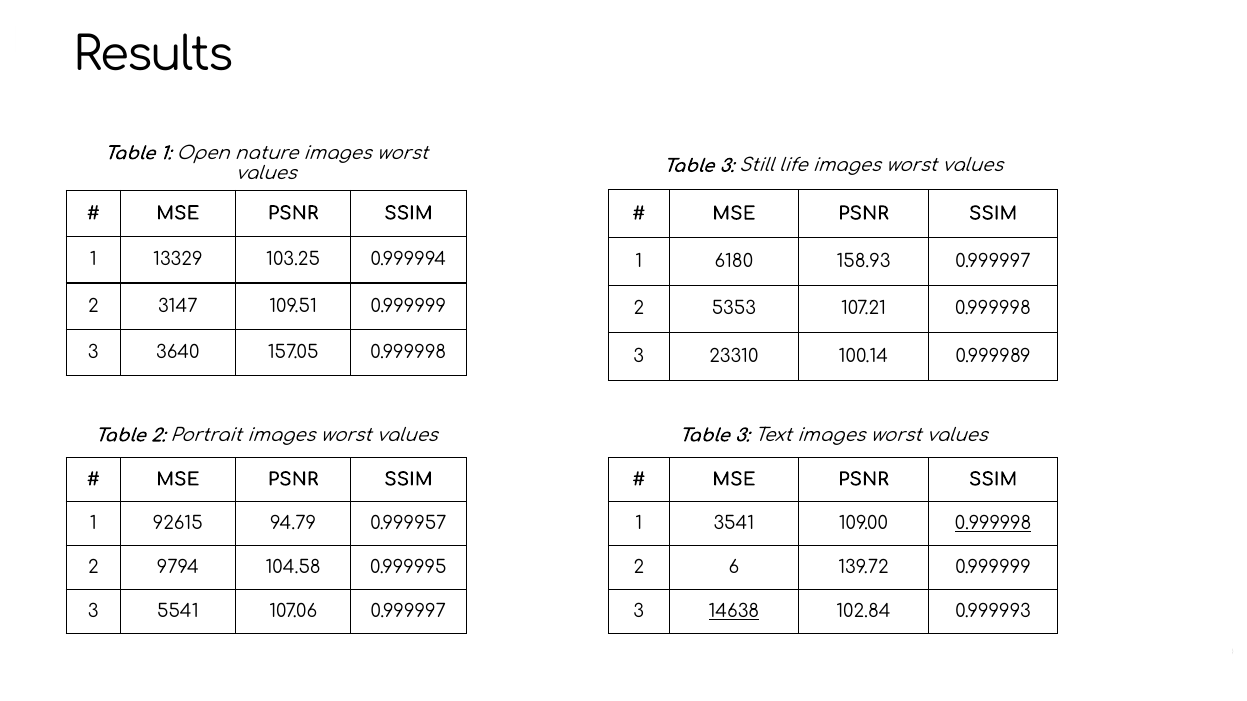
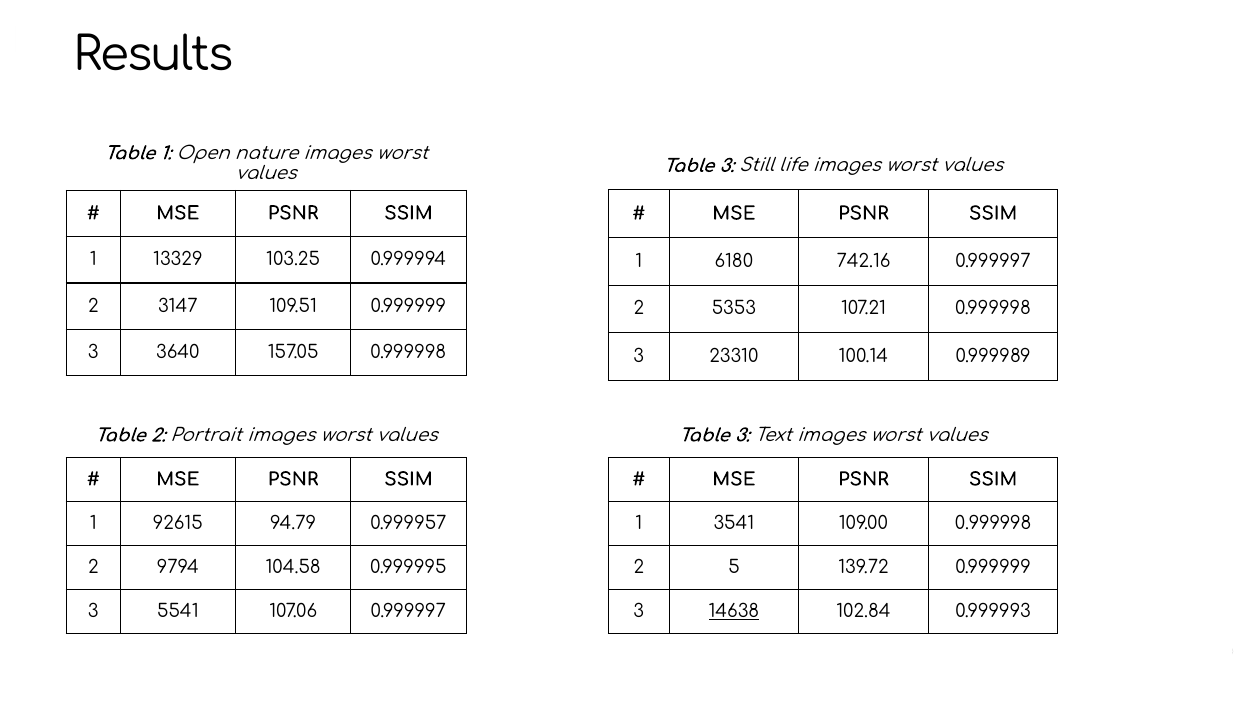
158.93: 158.93 -> 742.16
0.999998 at (993, 524) underline: present -> none
6: 6 -> 5
